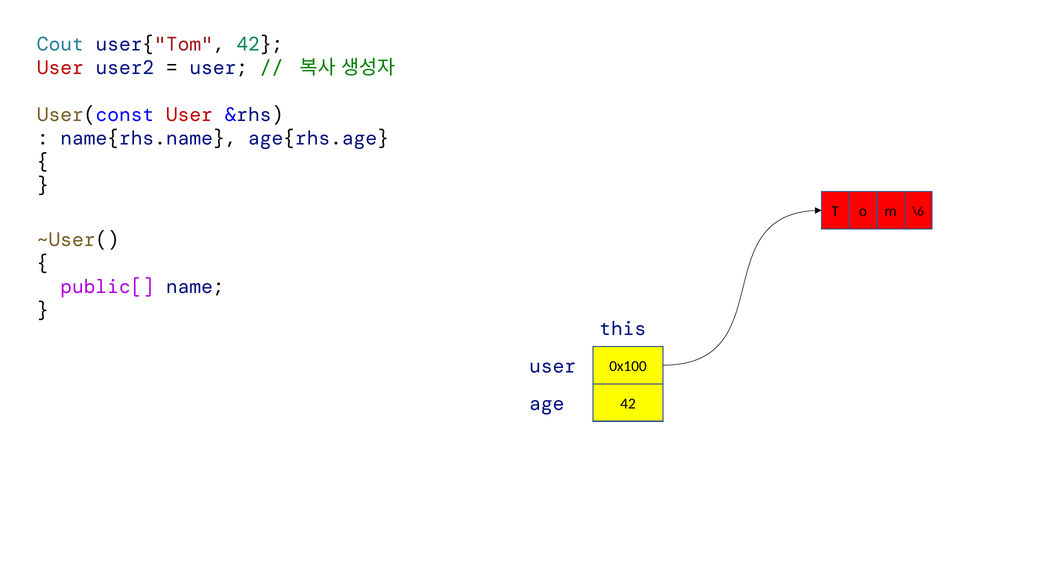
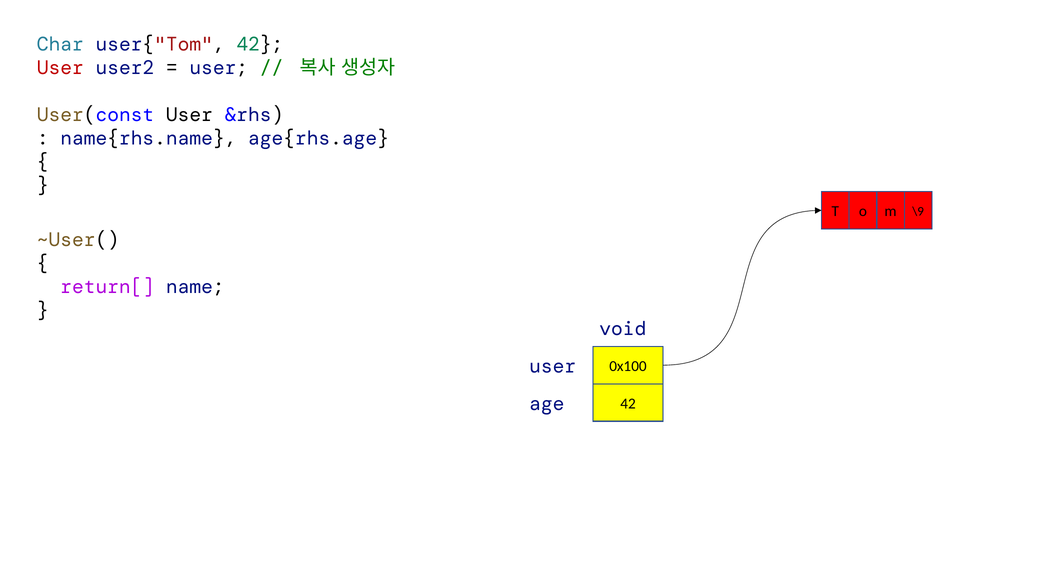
Cout: Cout -> Char
User at (189, 115) colour: red -> black
\6: \6 -> \9
public[: public[ -> return[
this: this -> void
